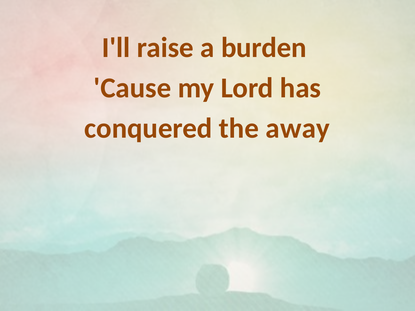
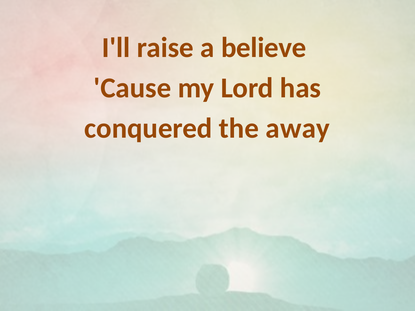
burden: burden -> believe
